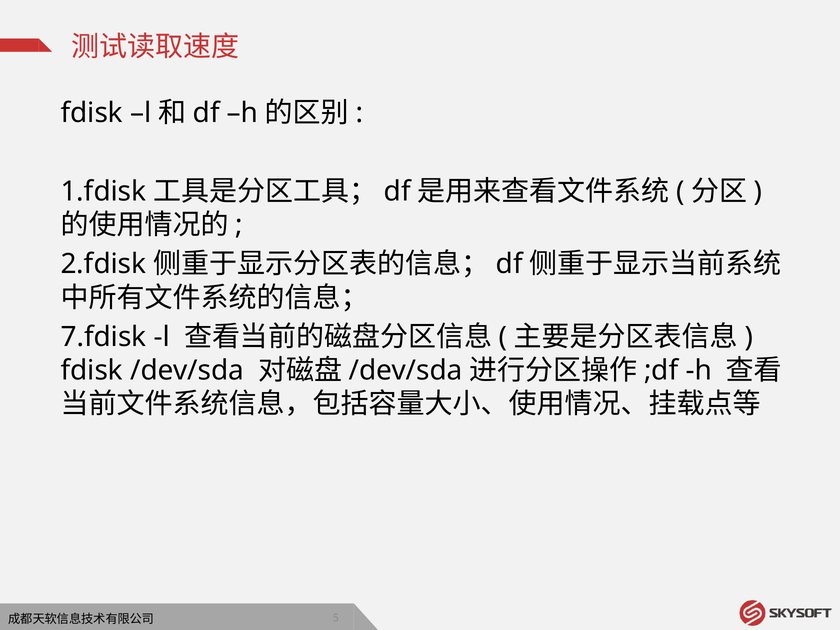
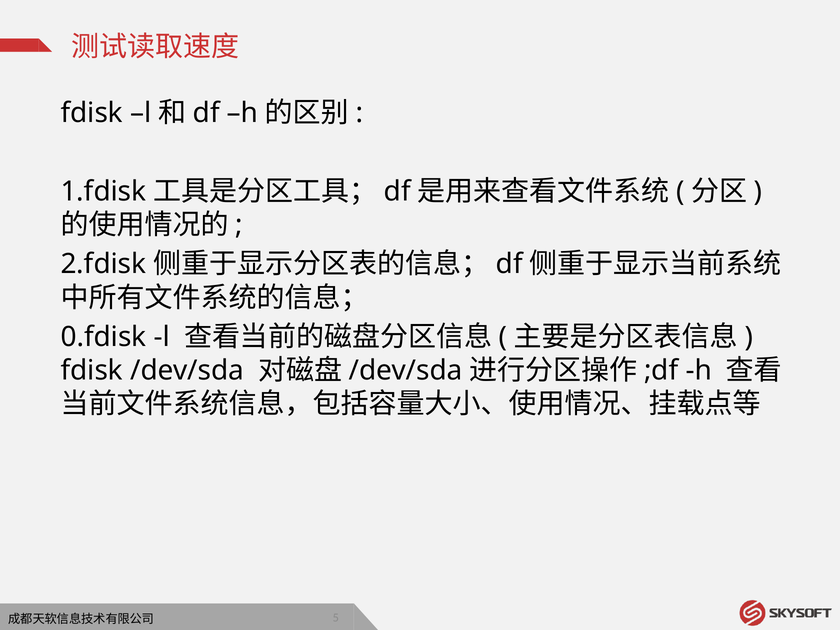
7.fdisk: 7.fdisk -> 0.fdisk
